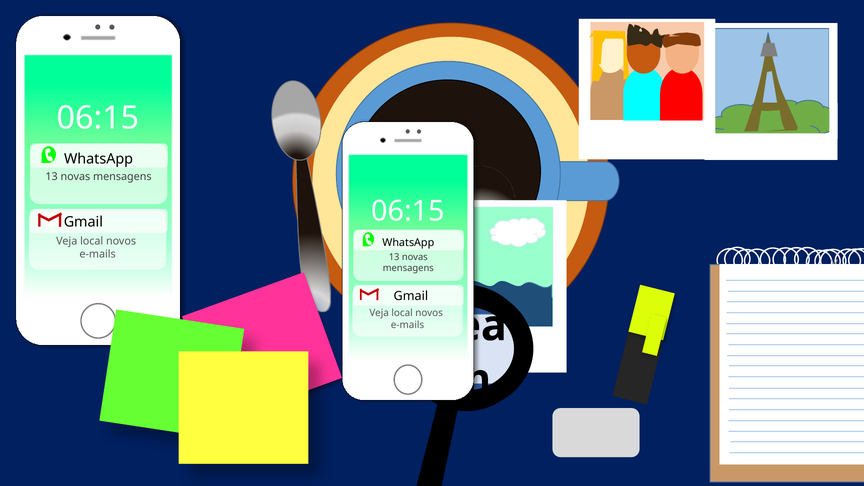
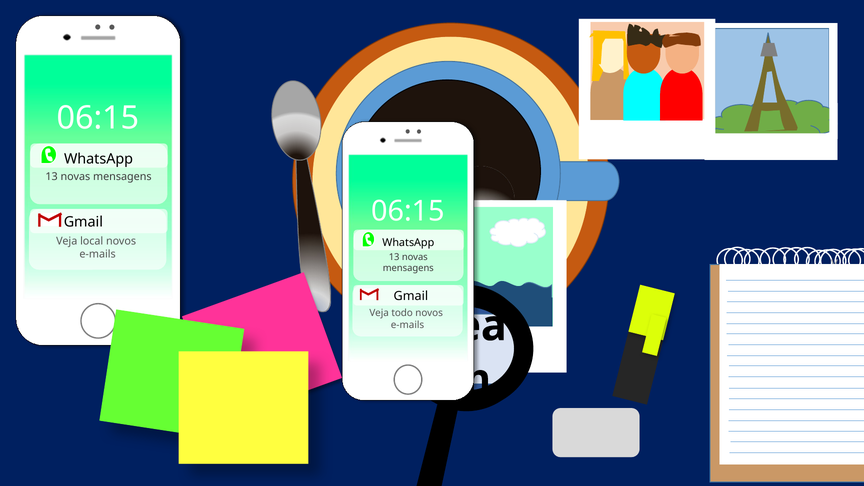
local at (402, 313): local -> todo
